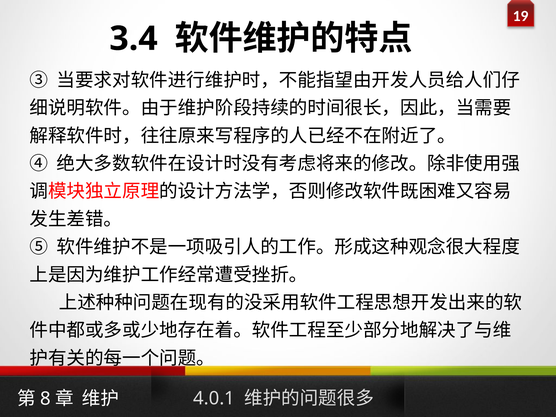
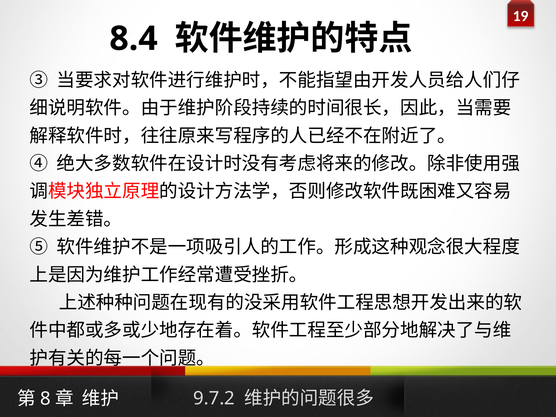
3.4: 3.4 -> 8.4
4.0.1: 4.0.1 -> 9.7.2
